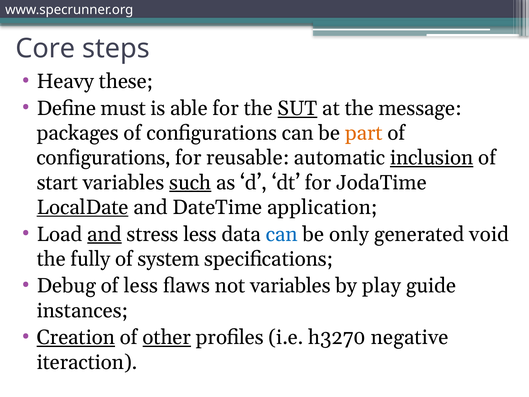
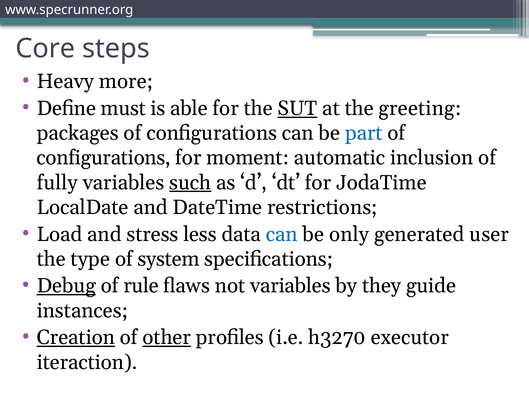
these: these -> more
message: message -> greeting
part colour: orange -> blue
reusable: reusable -> moment
inclusion underline: present -> none
start: start -> fully
LocalDate underline: present -> none
application: application -> restrictions
and at (104, 234) underline: present -> none
void: void -> user
fully: fully -> type
Debug underline: none -> present
of less: less -> rule
play: play -> they
negative: negative -> executor
